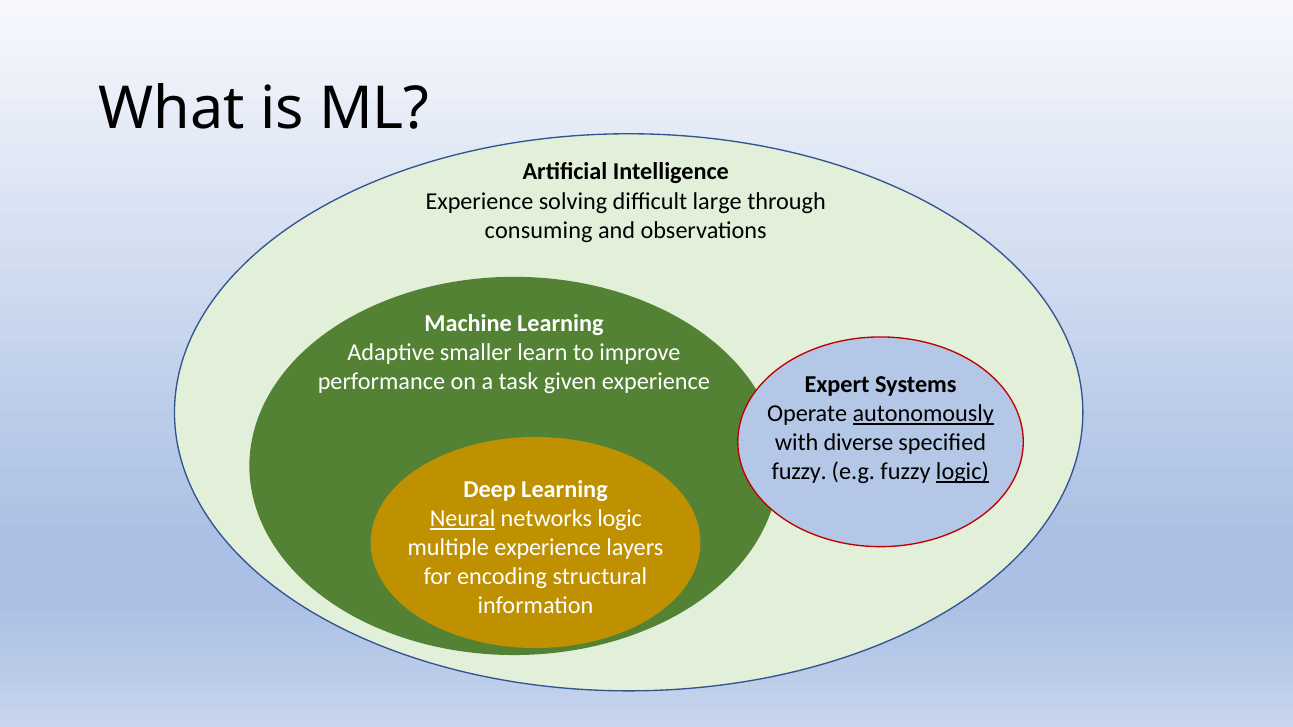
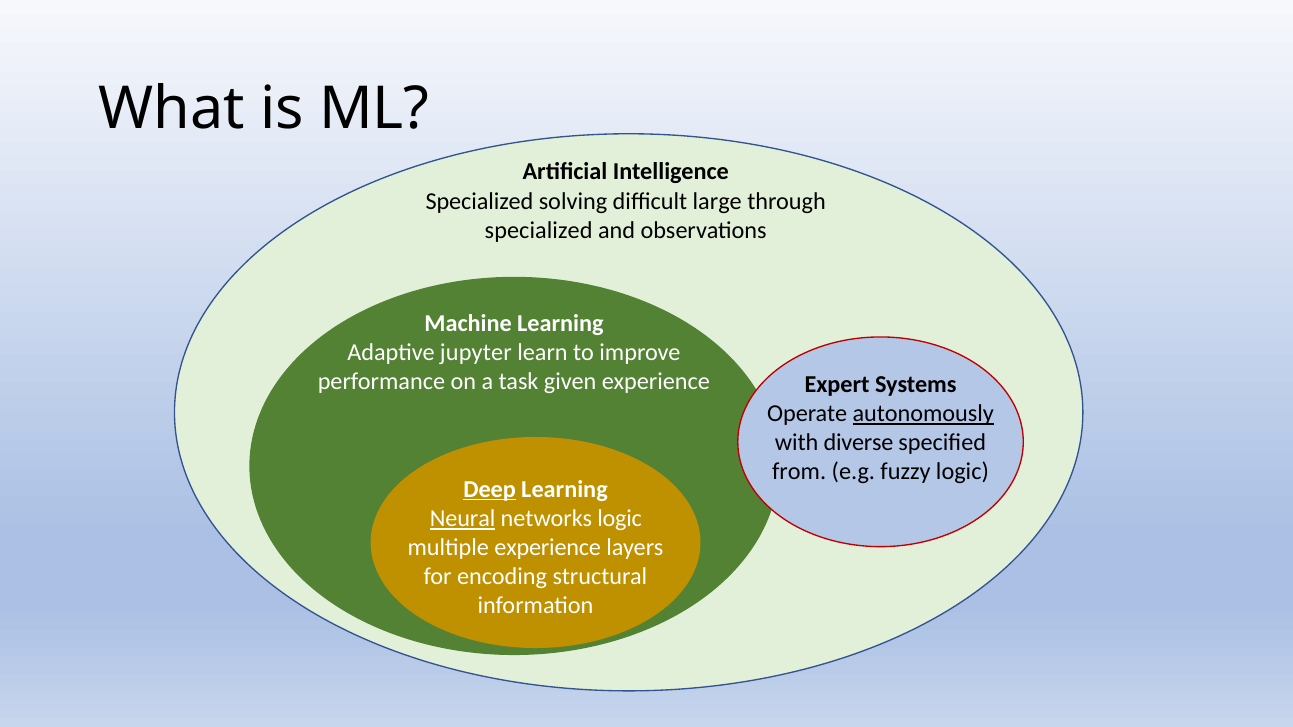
Experience at (479, 201): Experience -> Specialized
consuming at (539, 230): consuming -> specialized
smaller: smaller -> jupyter
fuzzy at (799, 472): fuzzy -> from
logic at (962, 472) underline: present -> none
Deep underline: none -> present
